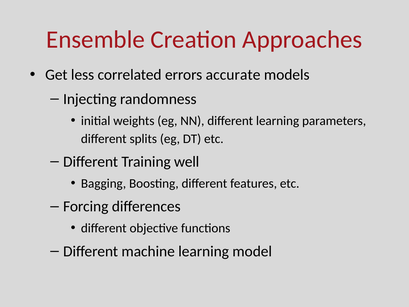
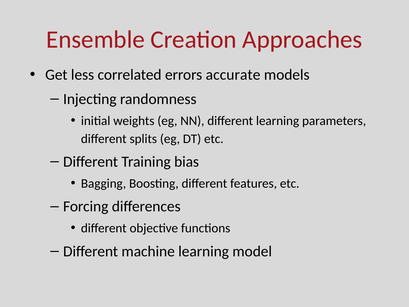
well: well -> bias
